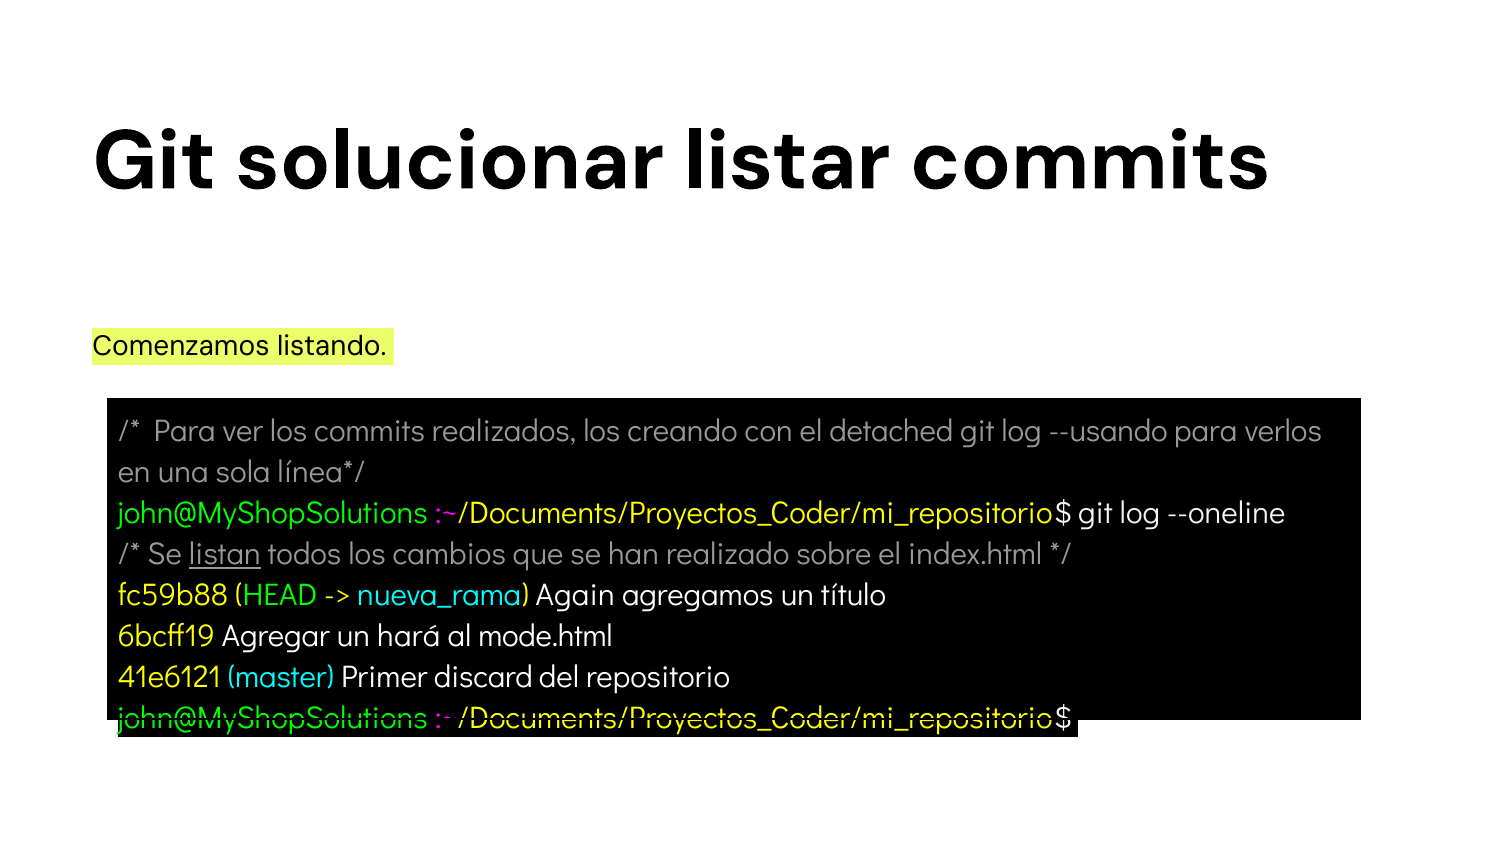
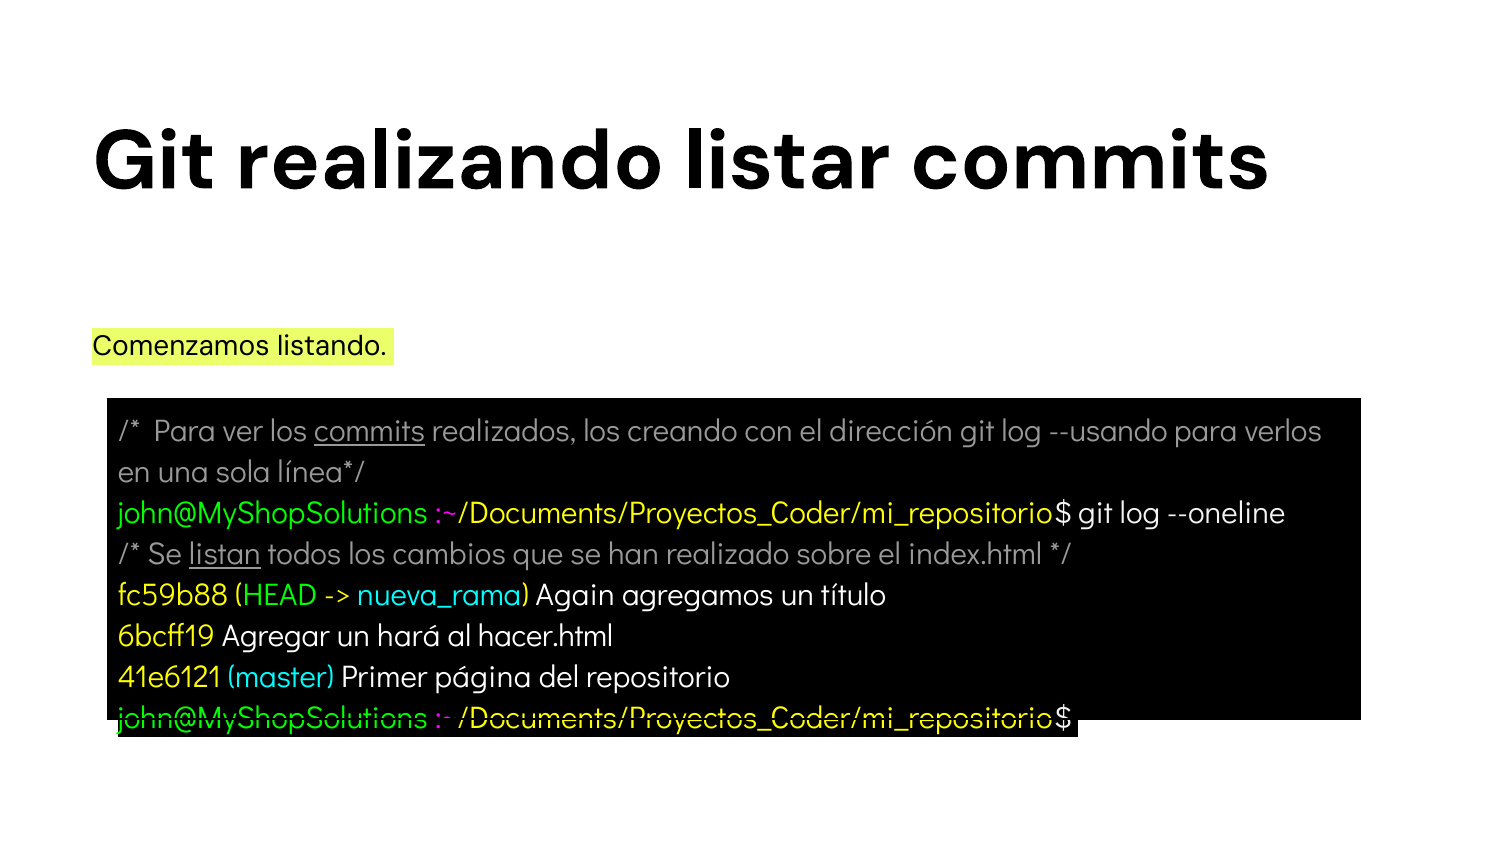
solucionar: solucionar -> realizando
commits at (370, 431) underline: none -> present
detached: detached -> dirección
mode.html: mode.html -> hacer.html
discard: discard -> página
